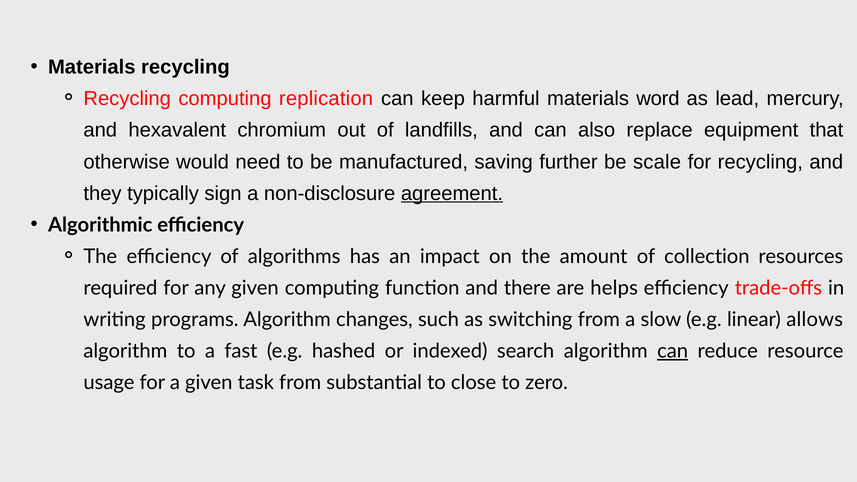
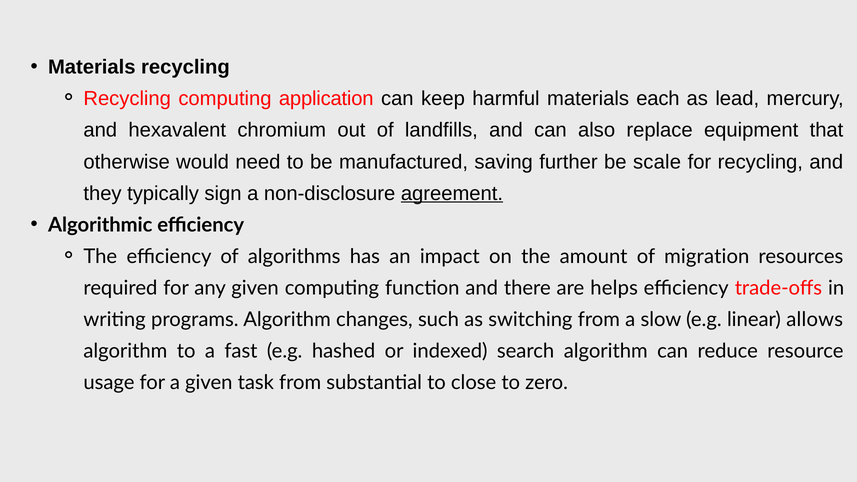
replication: replication -> application
word: word -> each
collection: collection -> migration
can at (673, 351) underline: present -> none
